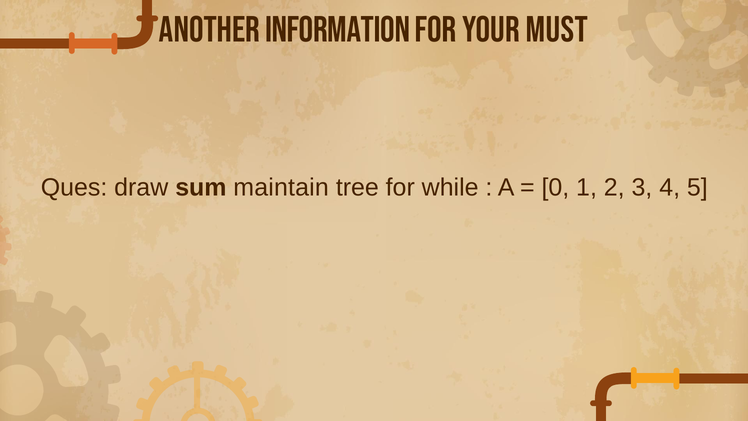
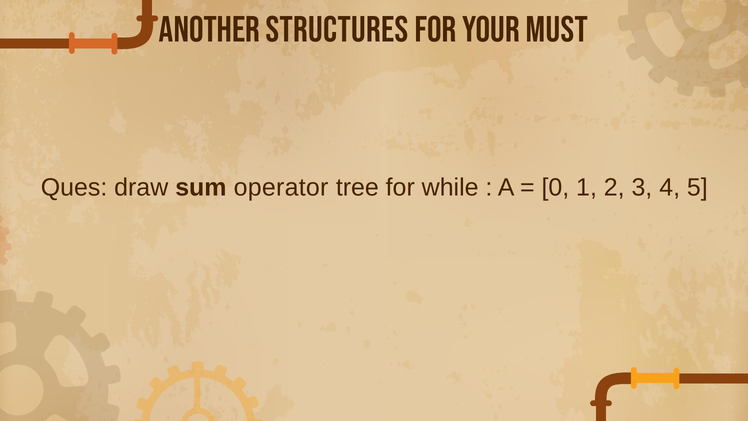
INFORMATION: INFORMATION -> STRUCTURES
maintain: maintain -> operator
